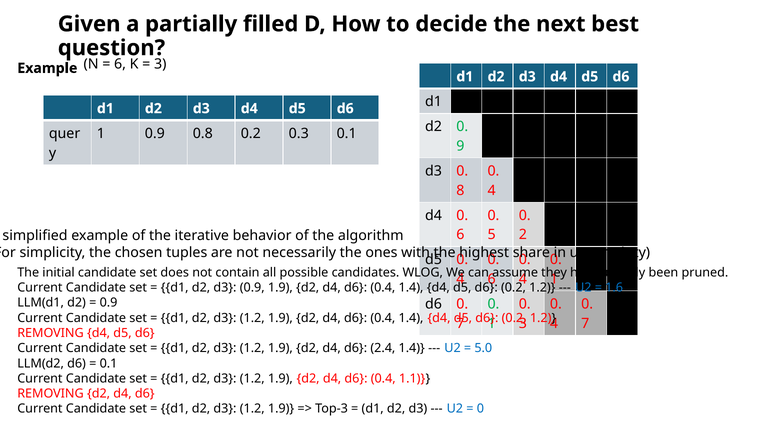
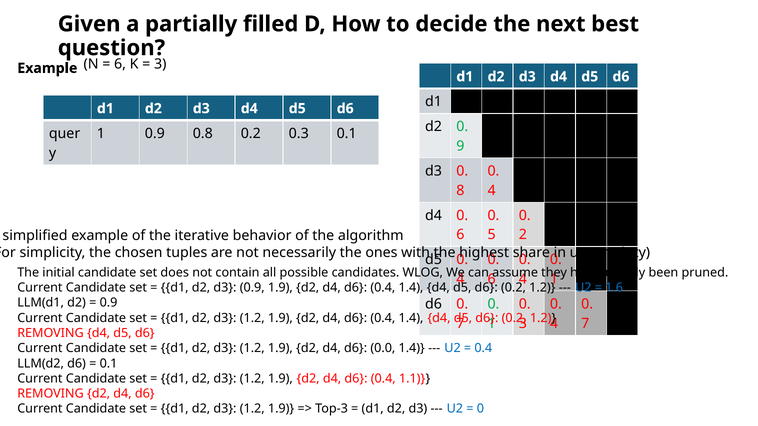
2.4: 2.4 -> 0.0
5.0 at (483, 349): 5.0 -> 0.4
